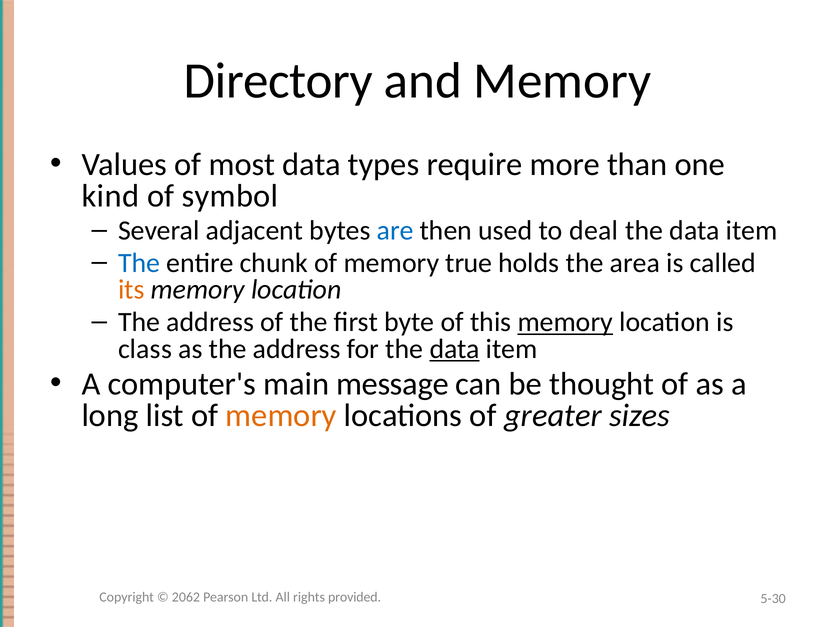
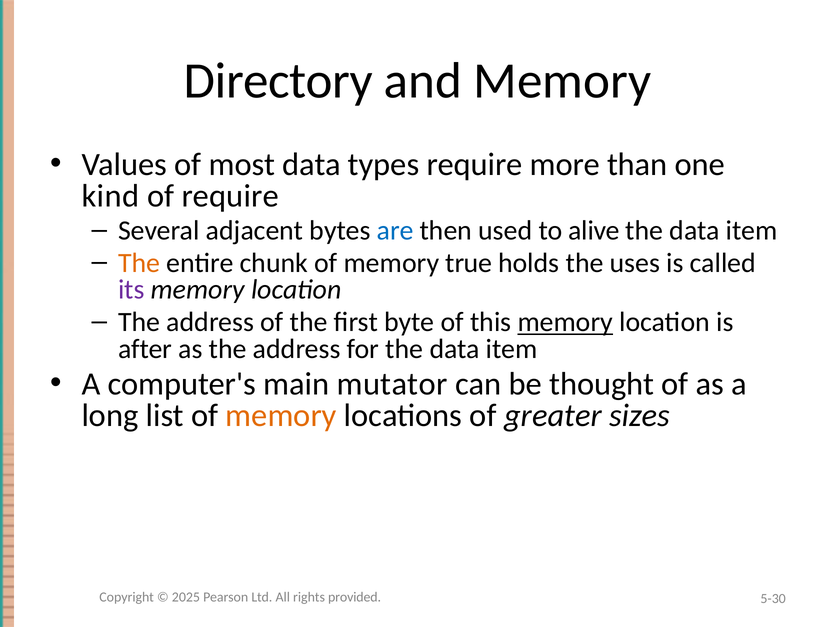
of symbol: symbol -> require
deal: deal -> alive
The at (139, 263) colour: blue -> orange
area: area -> uses
its colour: orange -> purple
class: class -> after
data at (455, 349) underline: present -> none
message: message -> mutator
2062: 2062 -> 2025
